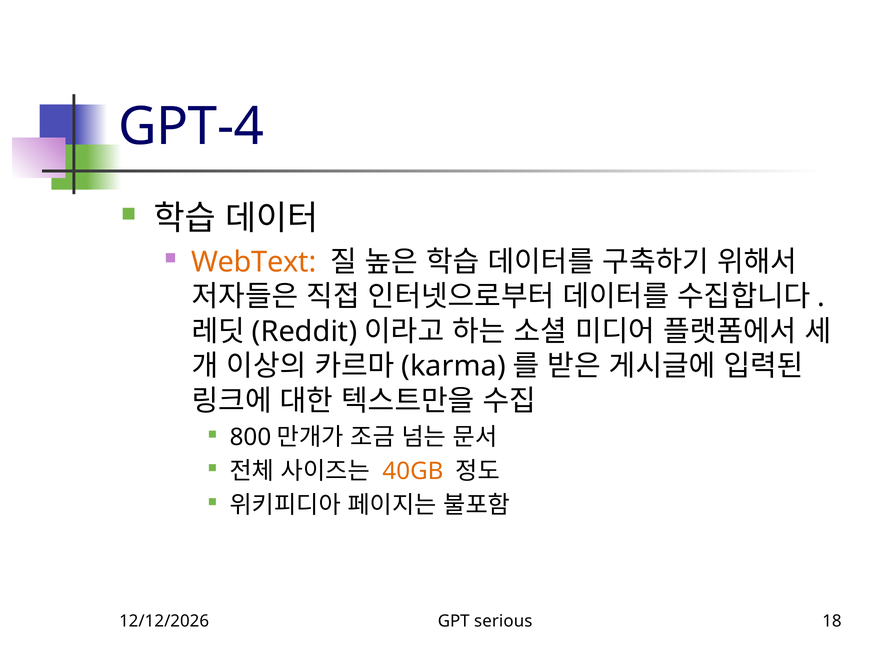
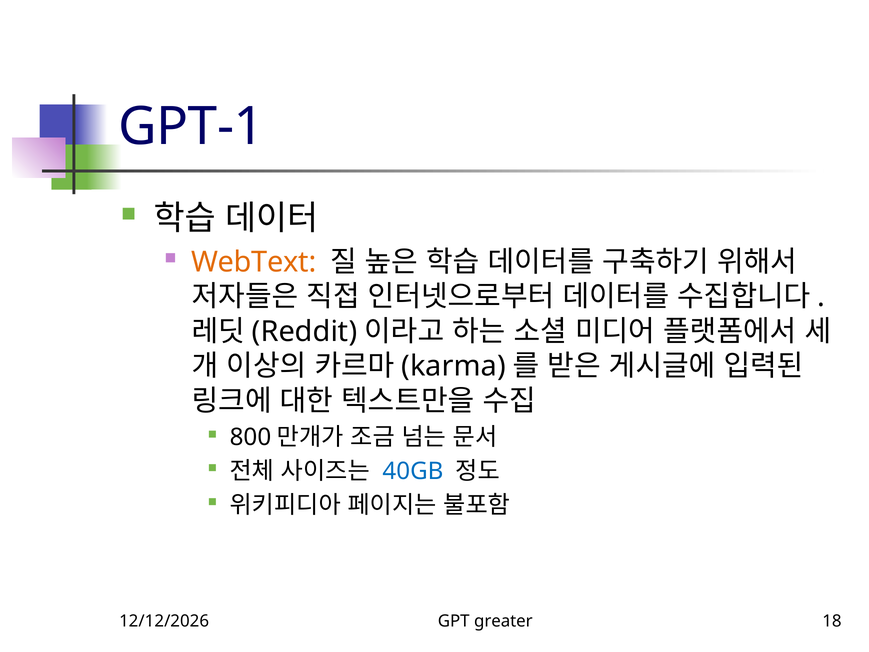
GPT-4: GPT-4 -> GPT-1
40GB colour: orange -> blue
serious: serious -> greater
